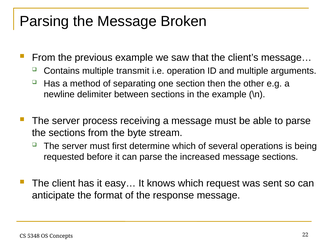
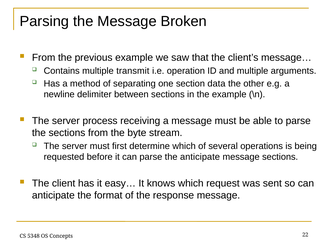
then: then -> data
the increased: increased -> anticipate
